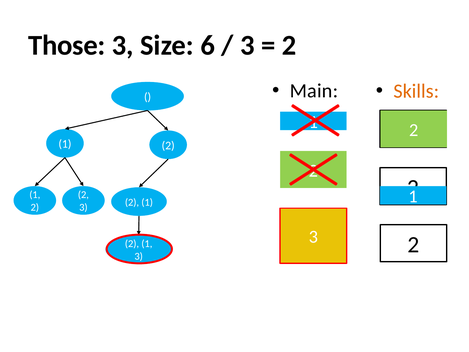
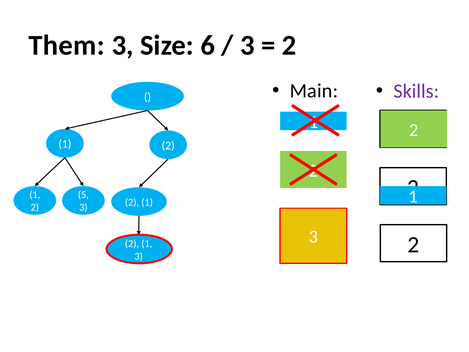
Those: Those -> Them
Skills colour: orange -> purple
2 at (83, 195): 2 -> 5
